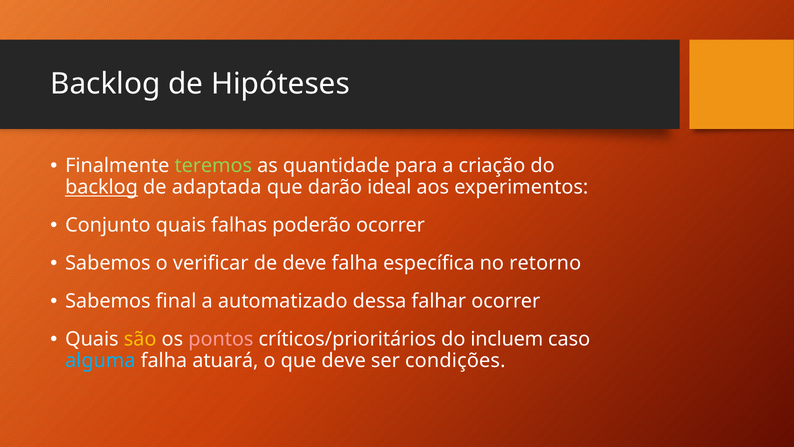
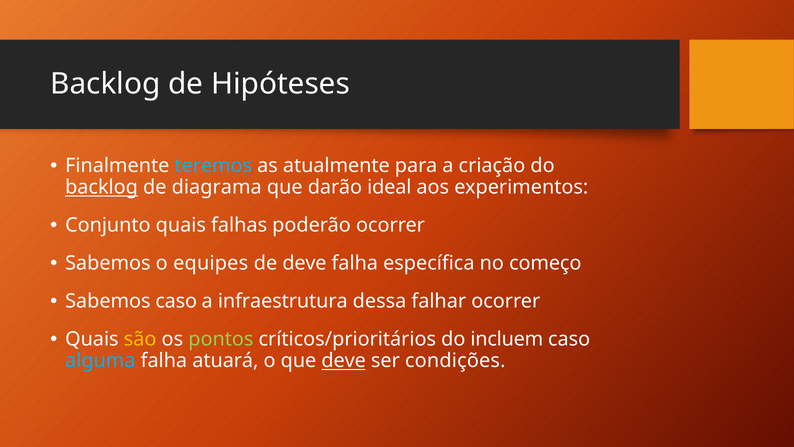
teremos colour: light green -> light blue
quantidade: quantidade -> atualmente
adaptada: adaptada -> diagrama
verificar: verificar -> equipes
retorno: retorno -> começo
Sabemos final: final -> caso
automatizado: automatizado -> infraestrutura
pontos colour: pink -> light green
deve at (344, 361) underline: none -> present
